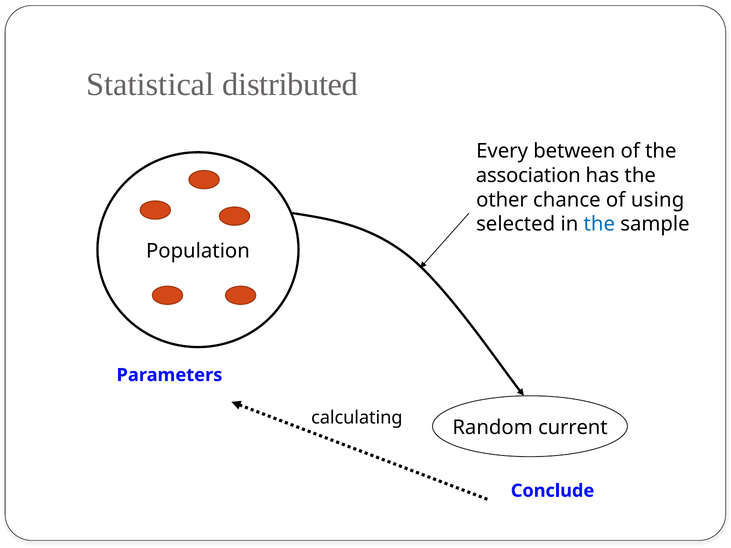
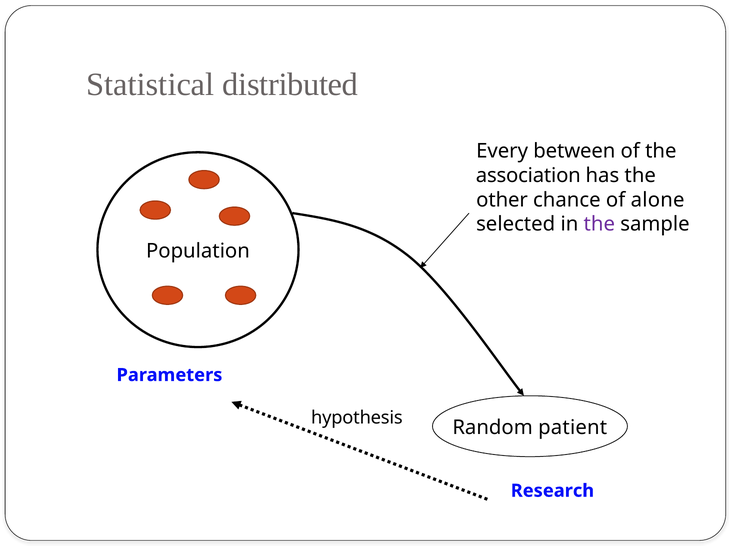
using: using -> alone
the at (599, 224) colour: blue -> purple
calculating: calculating -> hypothesis
current: current -> patient
Conclude: Conclude -> Research
